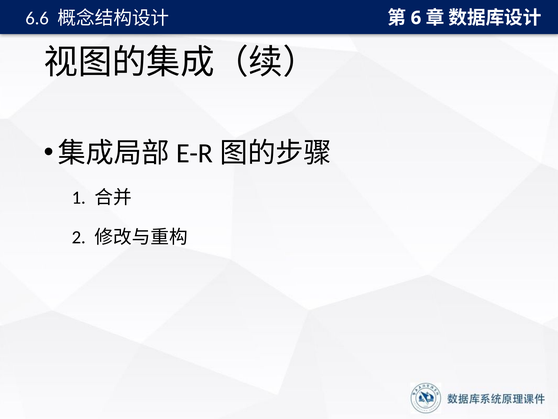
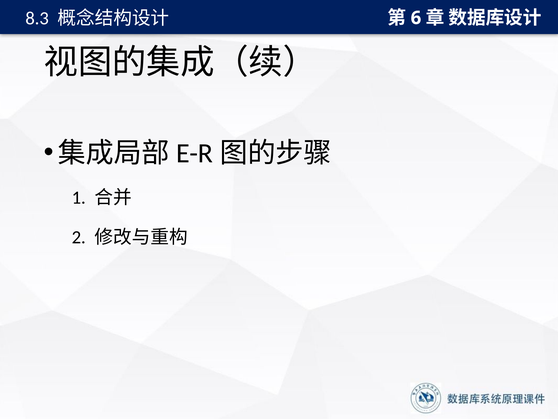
6.6: 6.6 -> 8.3
